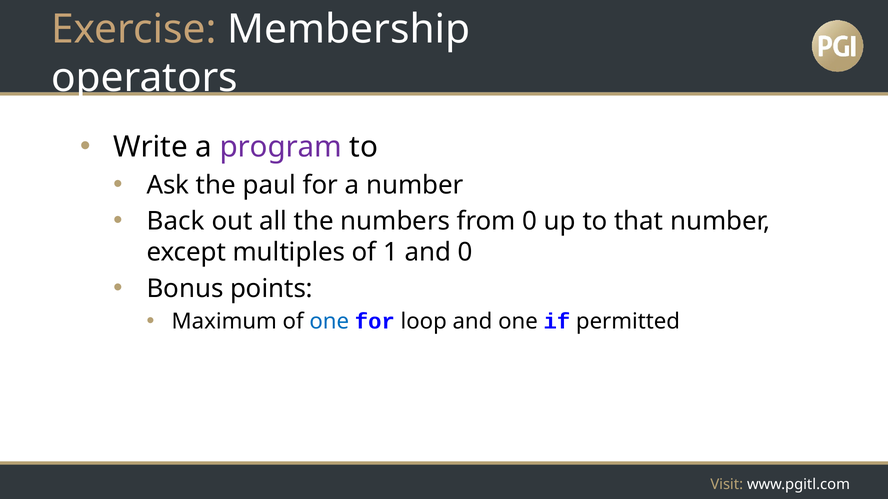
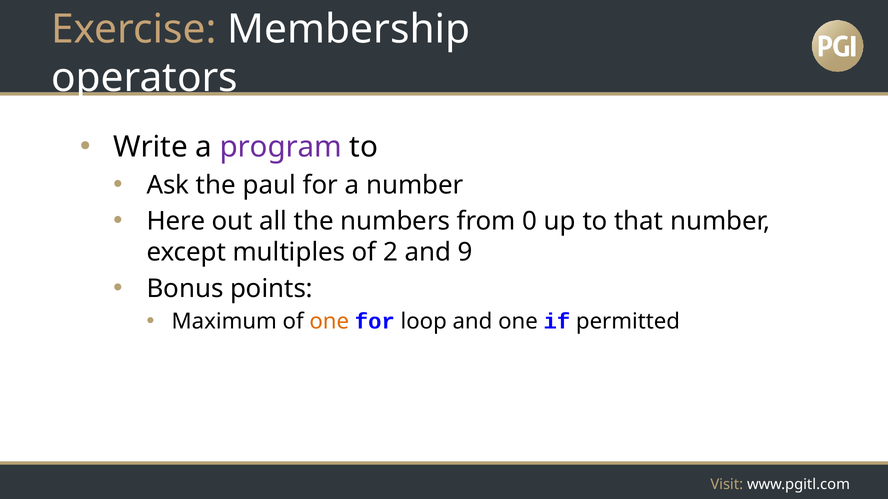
Back: Back -> Here
1: 1 -> 2
and 0: 0 -> 9
one at (329, 322) colour: blue -> orange
